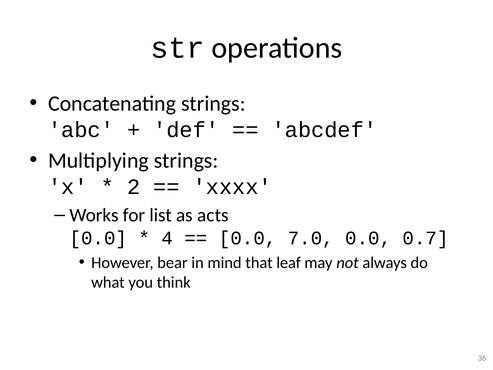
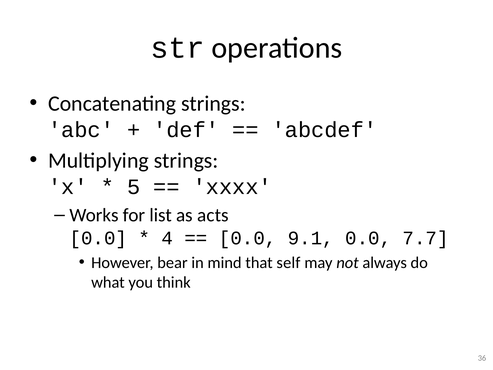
2: 2 -> 5
7.0: 7.0 -> 9.1
0.7: 0.7 -> 7.7
leaf: leaf -> self
